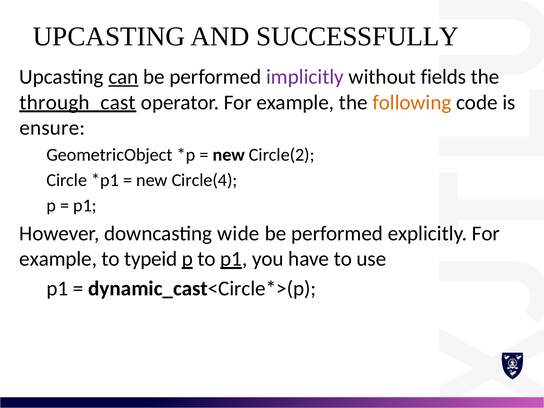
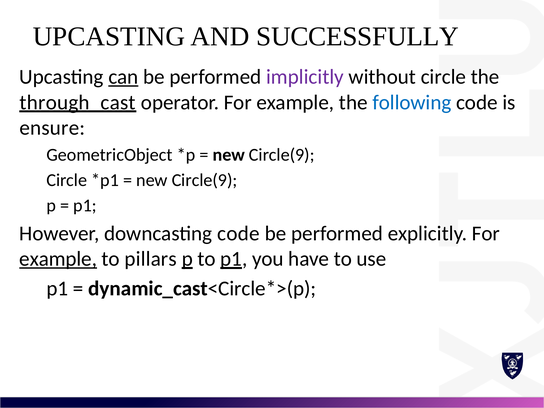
without fields: fields -> circle
following colour: orange -> blue
Circle(2 at (282, 155): Circle(2 -> Circle(9
Circle(4 at (205, 180): Circle(4 -> Circle(9
downcasting wide: wide -> code
example at (58, 259) underline: none -> present
typeid: typeid -> pillars
